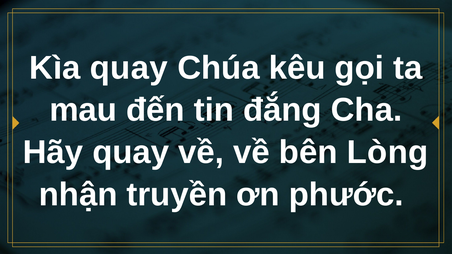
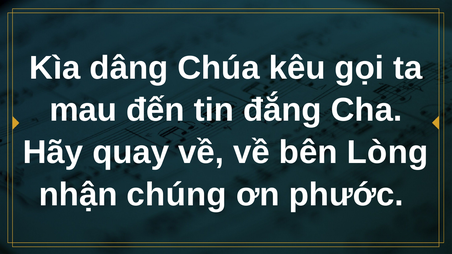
Kìa quay: quay -> dâng
truyền: truyền -> chúng
